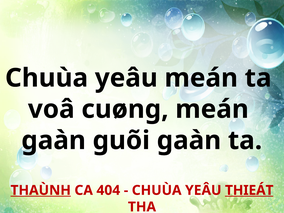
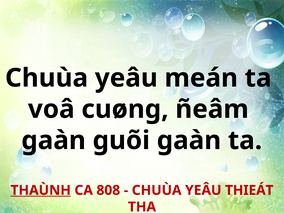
cuøng meán: meán -> ñeâm
404: 404 -> 808
THIEÁT underline: present -> none
